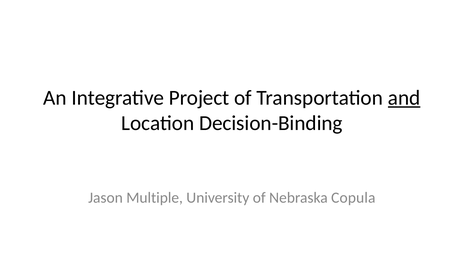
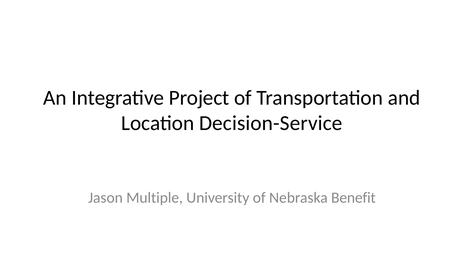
and underline: present -> none
Decision-Binding: Decision-Binding -> Decision-Service
Copula: Copula -> Benefit
